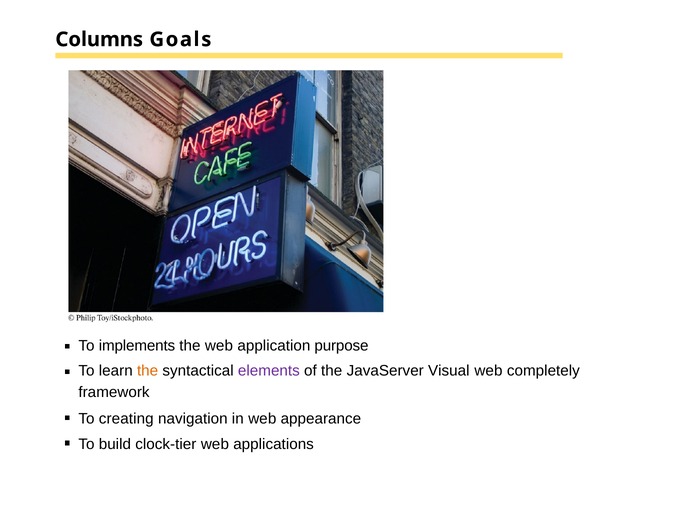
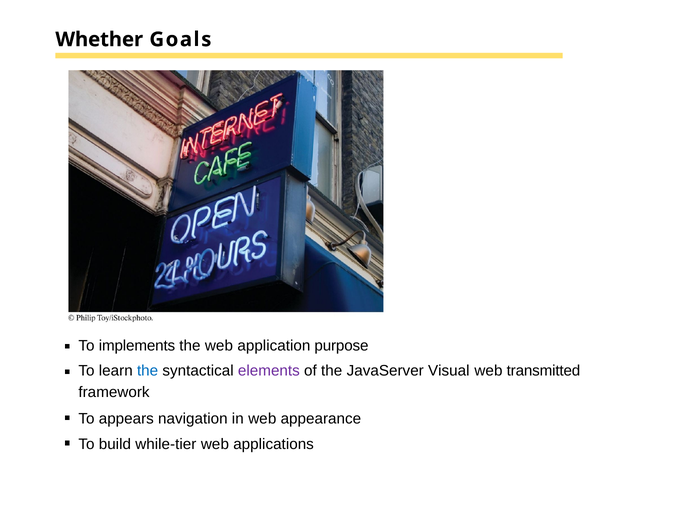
Columns: Columns -> Whether
the at (148, 371) colour: orange -> blue
completely: completely -> transmitted
creating: creating -> appears
clock-tier: clock-tier -> while-tier
